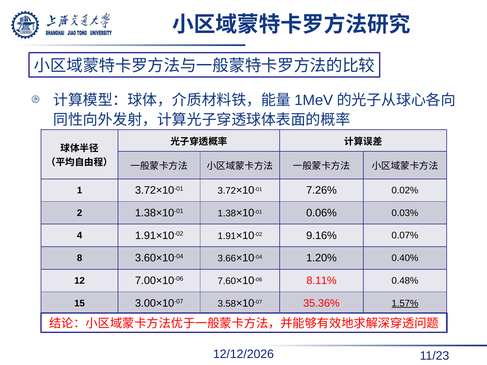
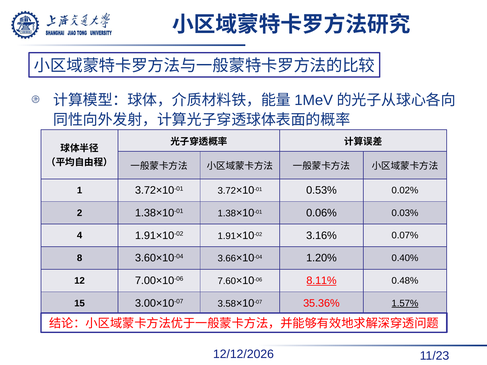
7.26%: 7.26% -> 0.53%
9.16%: 9.16% -> 3.16%
8.11% underline: none -> present
